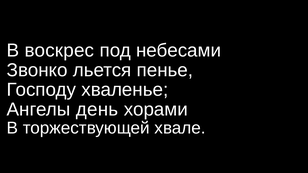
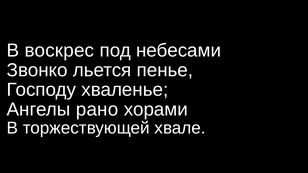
день: день -> рано
